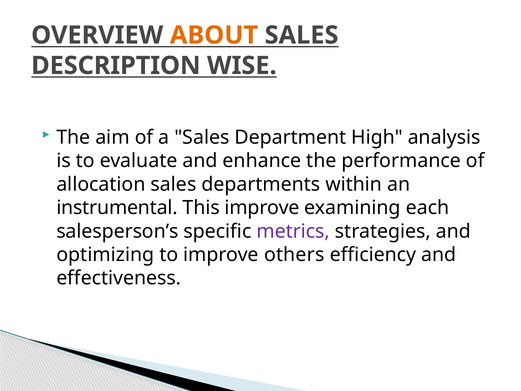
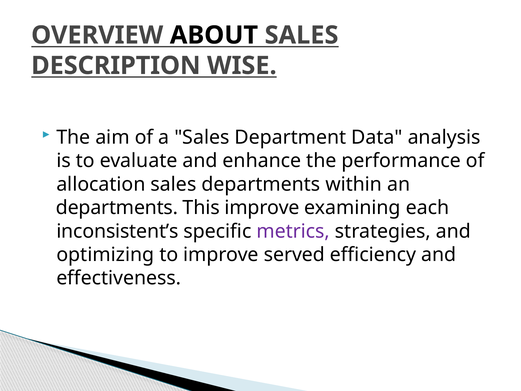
ABOUT colour: orange -> black
High: High -> Data
instrumental at (117, 208): instrumental -> departments
salesperson’s: salesperson’s -> inconsistent’s
others: others -> served
